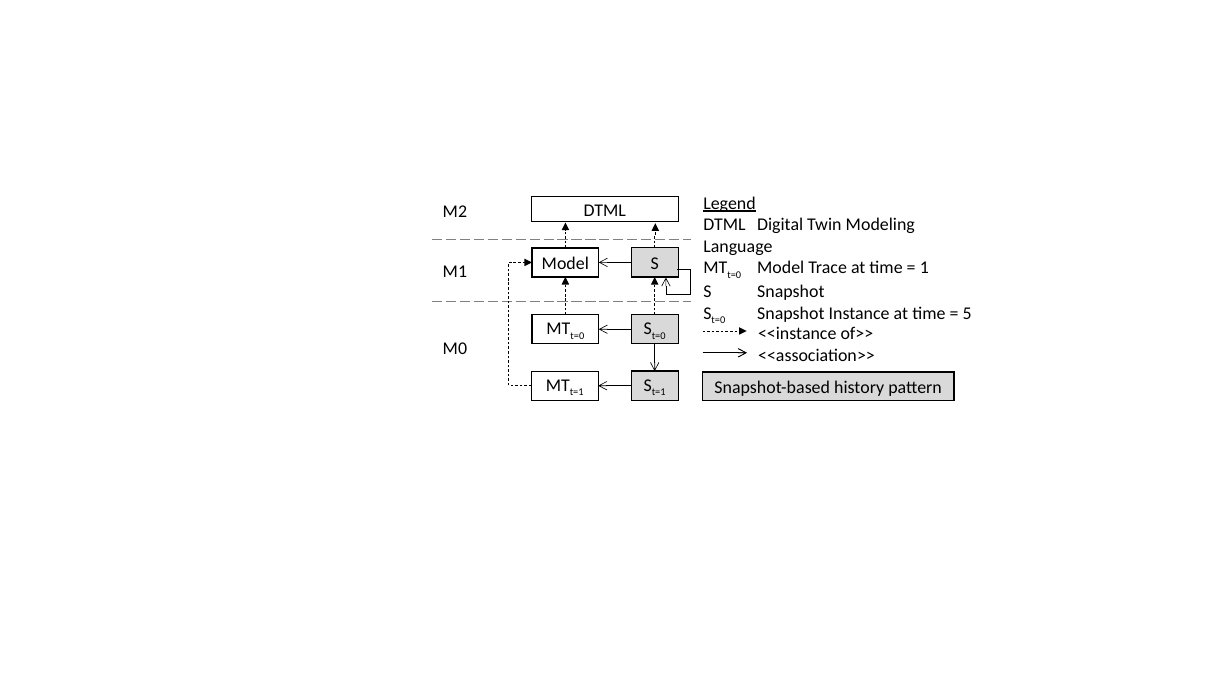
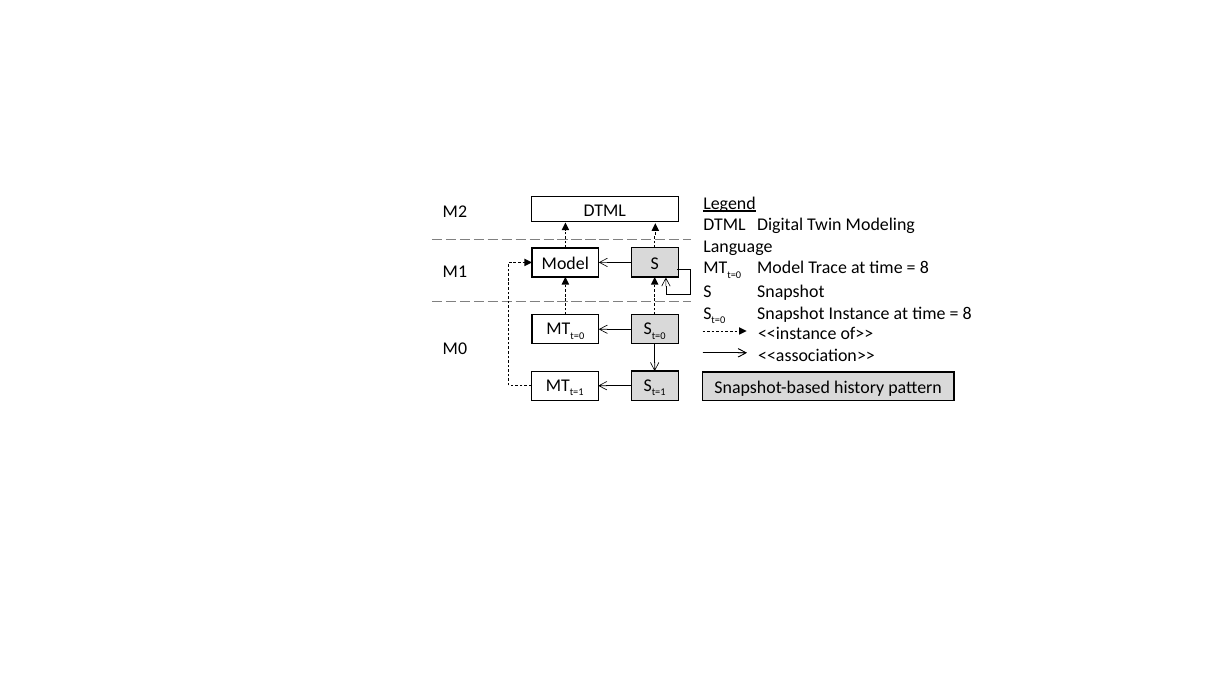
1 at (924, 268): 1 -> 8
5 at (967, 314): 5 -> 8
